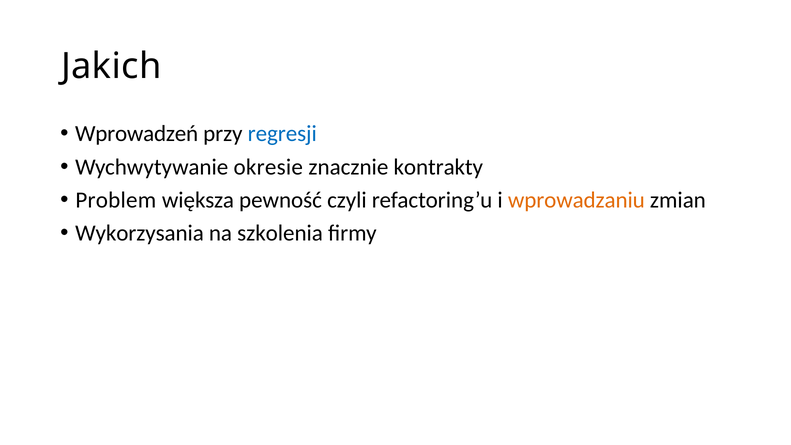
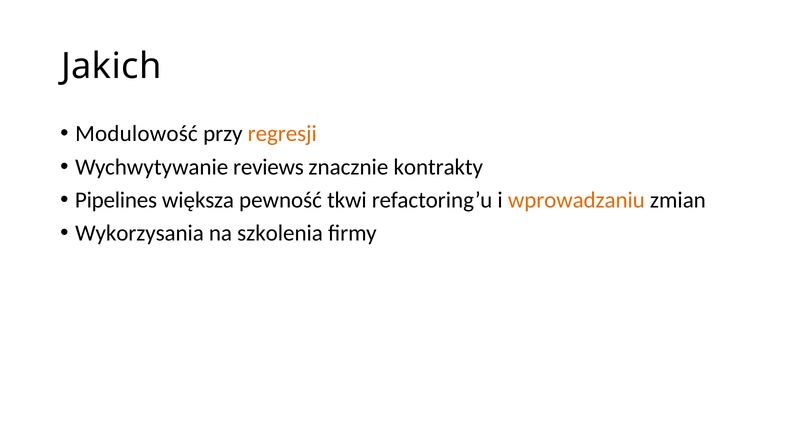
Wprowadzeń: Wprowadzeń -> Modulowość
regresji colour: blue -> orange
okresie: okresie -> reviews
Problem: Problem -> Pipelines
czyli: czyli -> tkwi
